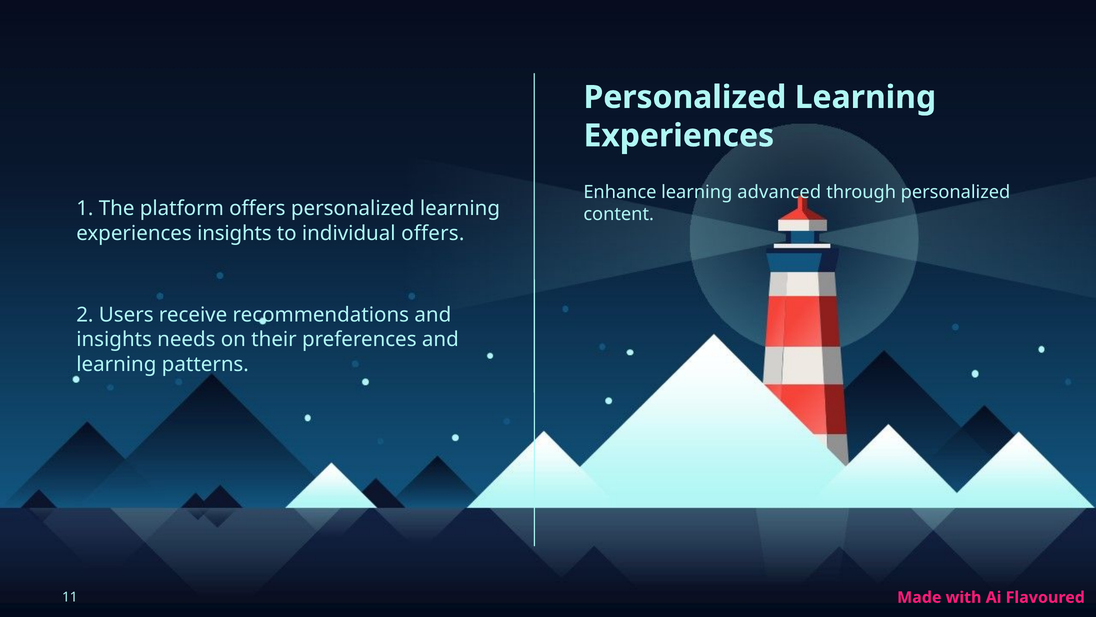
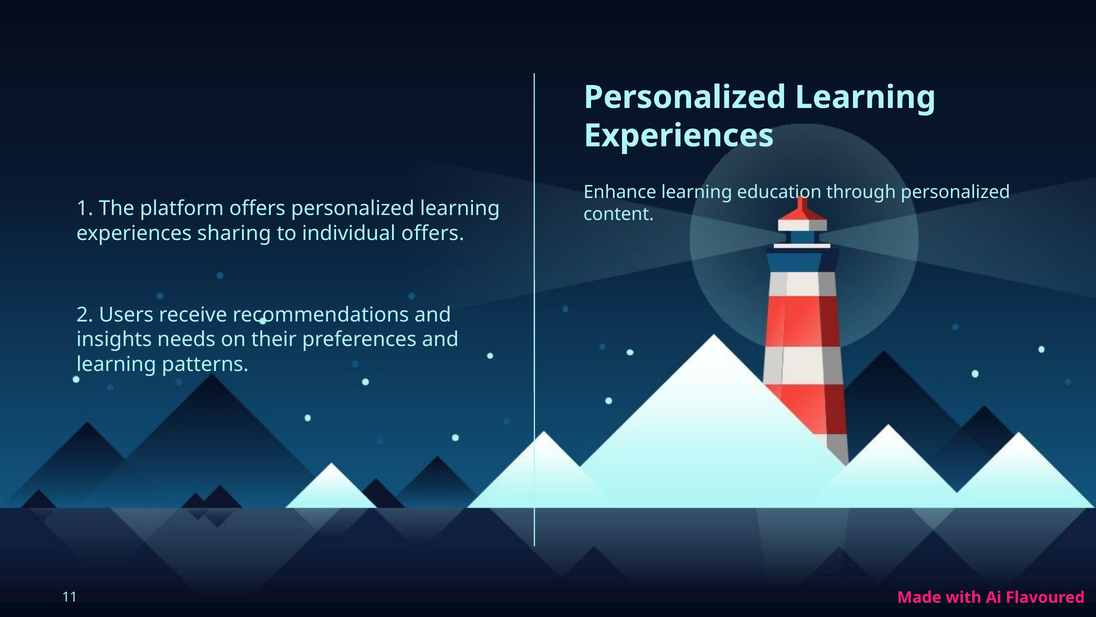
advanced: advanced -> education
experiences insights: insights -> sharing
